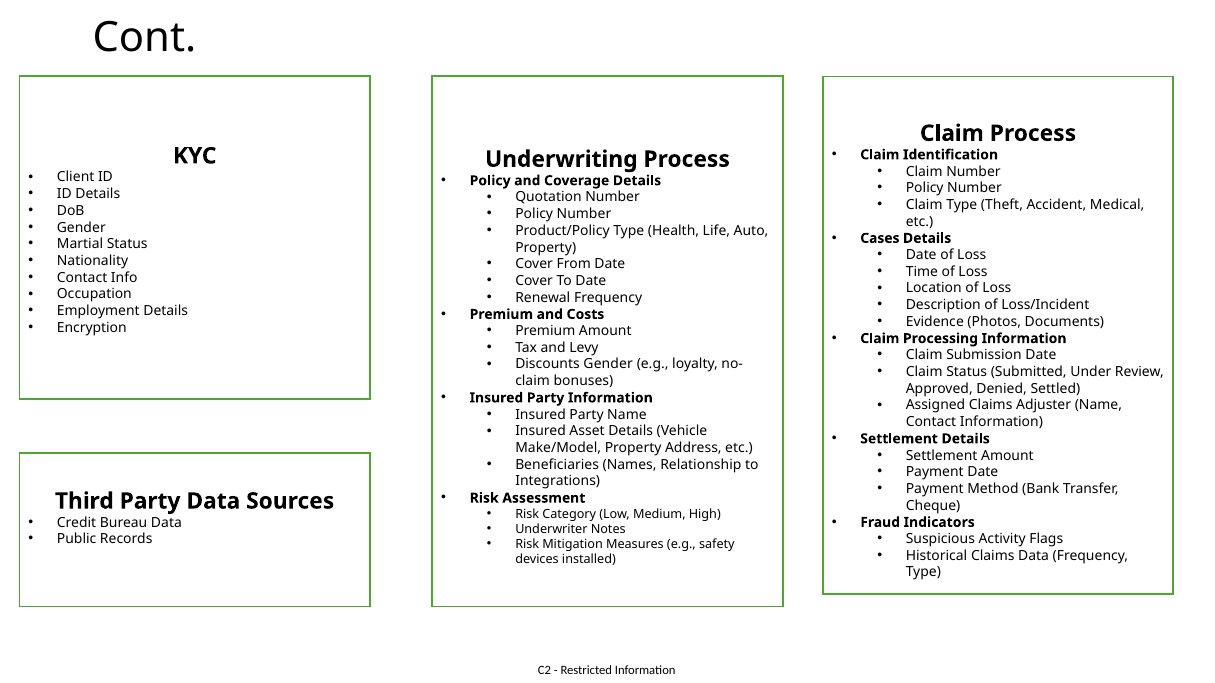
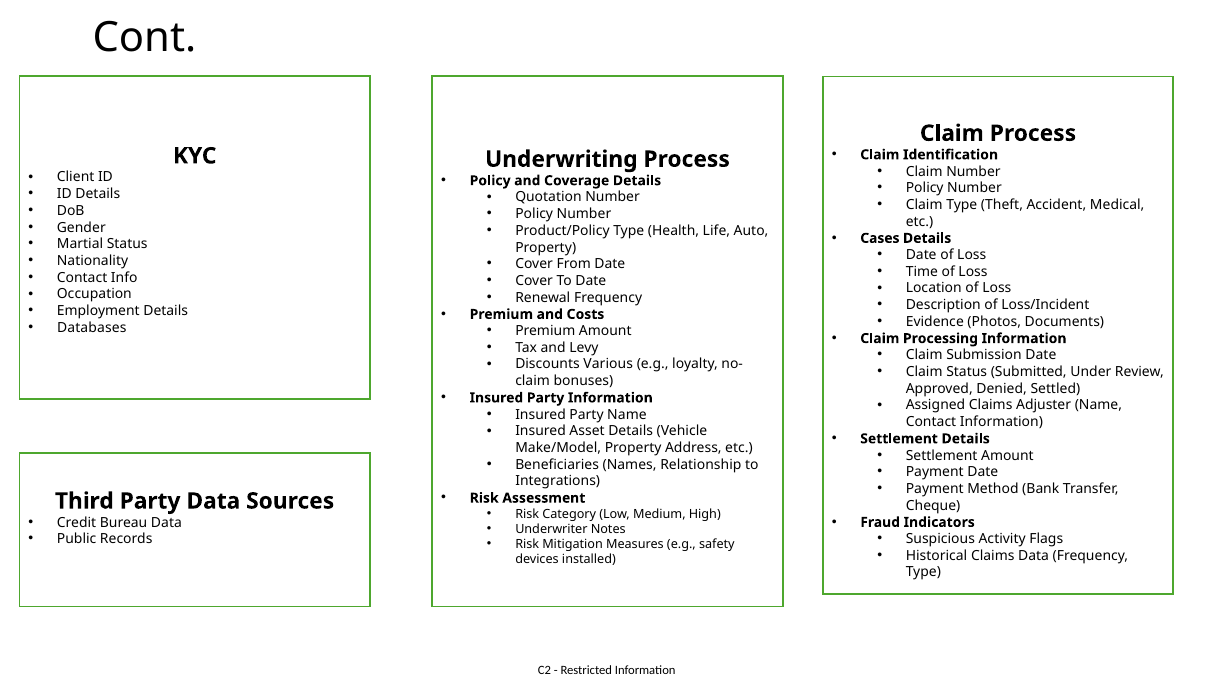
Encryption: Encryption -> Databases
Discounts Gender: Gender -> Various
